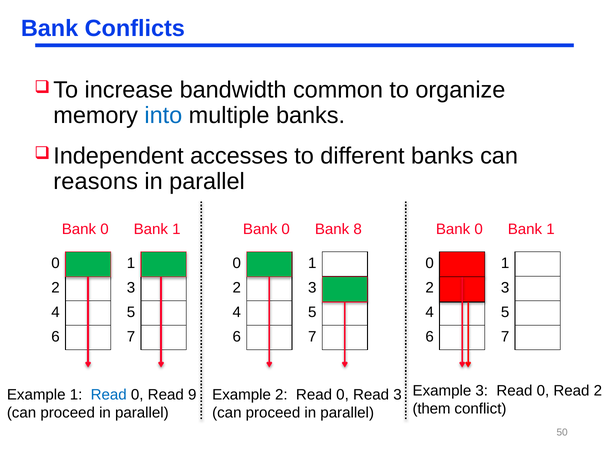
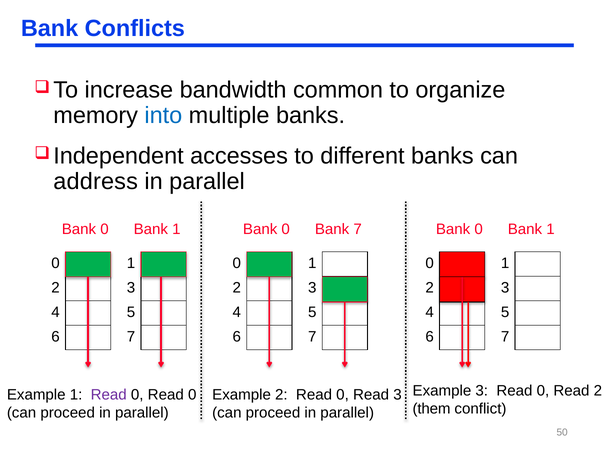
reasons: reasons -> address
Bank 8: 8 -> 7
Read at (109, 395) colour: blue -> purple
0 Read 9: 9 -> 0
